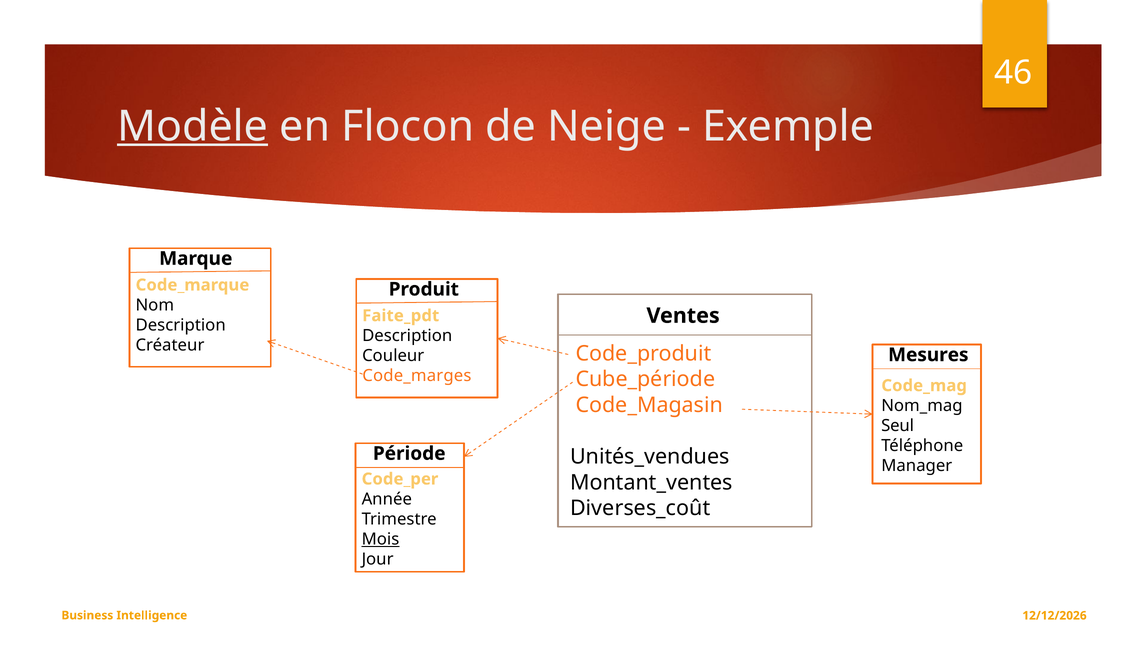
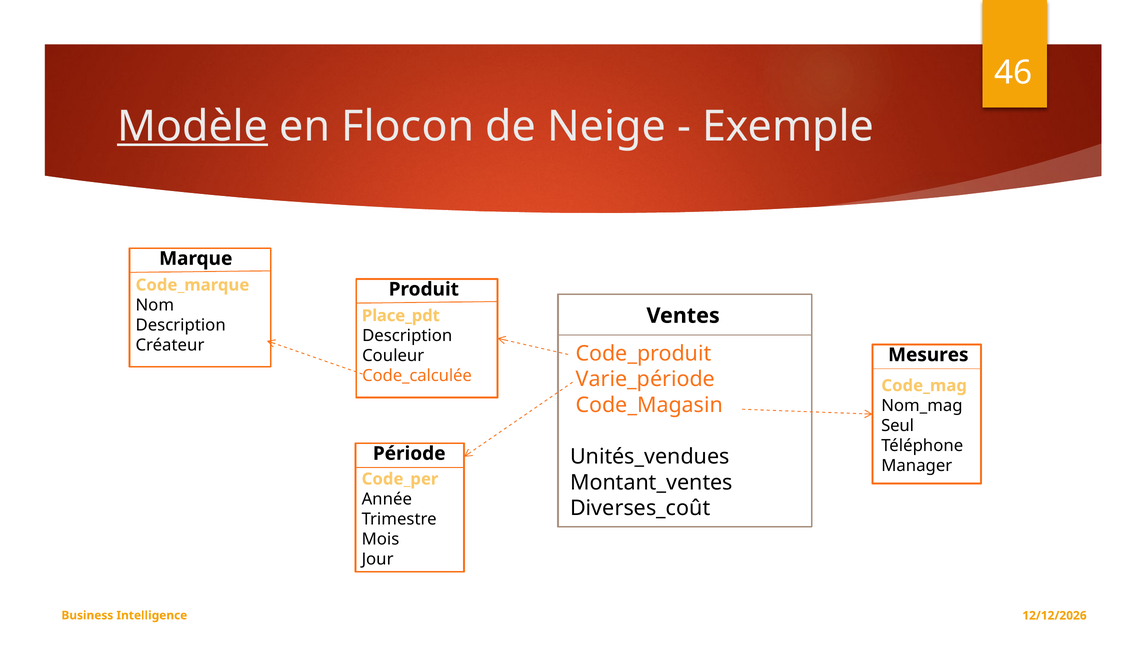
Faite_pdt: Faite_pdt -> Place_pdt
Code_marges: Code_marges -> Code_calculée
Cube_période: Cube_période -> Varie_période
Mois underline: present -> none
